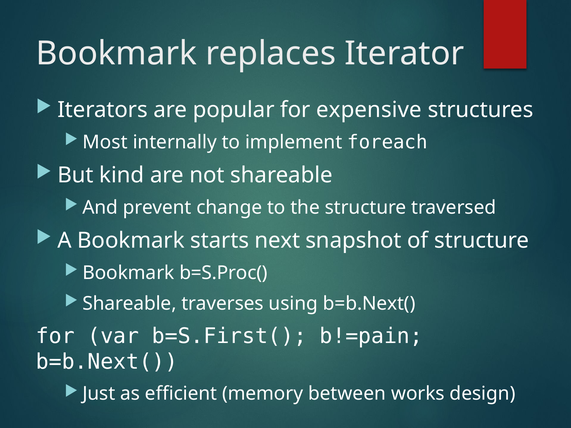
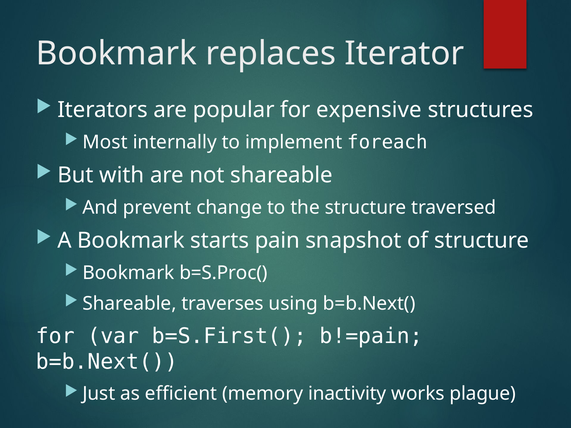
kind: kind -> with
next: next -> pain
between: between -> inactivity
design: design -> plague
